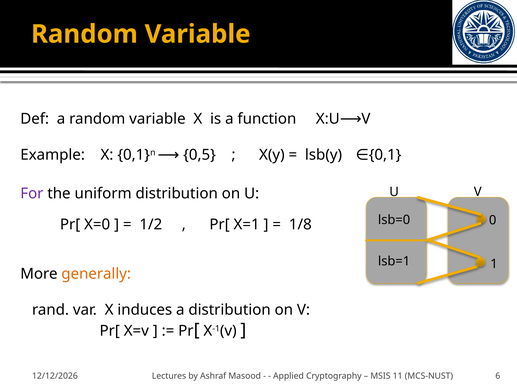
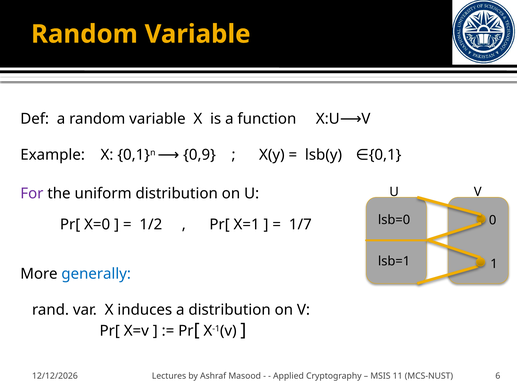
0,5: 0,5 -> 0,9
1/8: 1/8 -> 1/7
generally colour: orange -> blue
